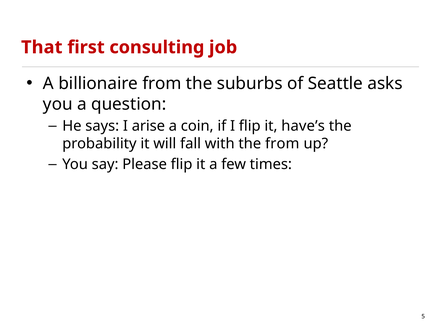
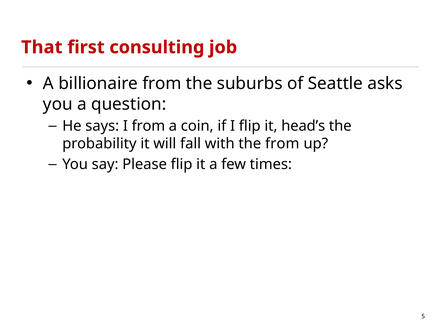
I arise: arise -> from
have’s: have’s -> head’s
